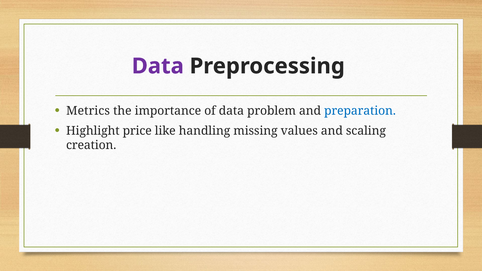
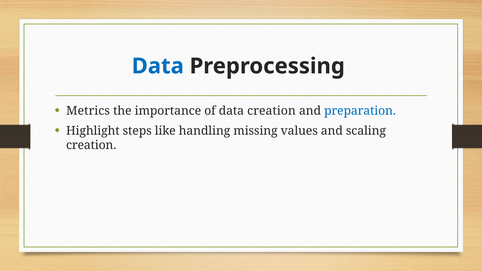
Data at (158, 66) colour: purple -> blue
data problem: problem -> creation
price: price -> steps
